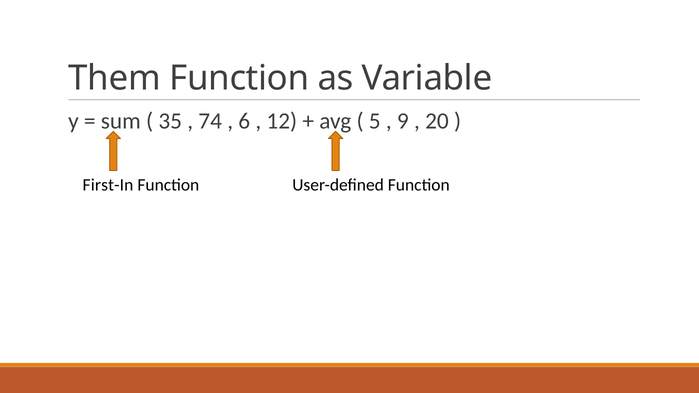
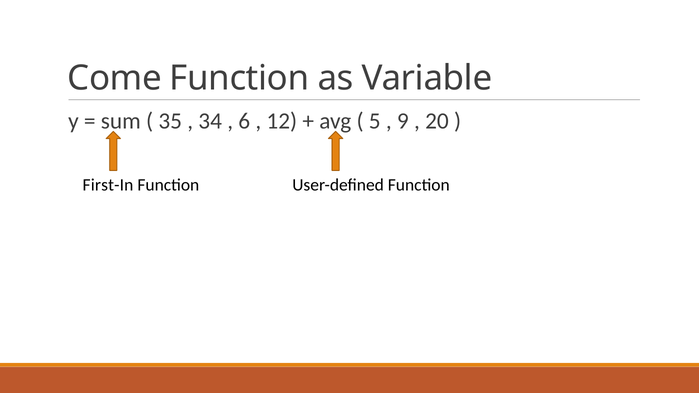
Them: Them -> Come
74: 74 -> 34
